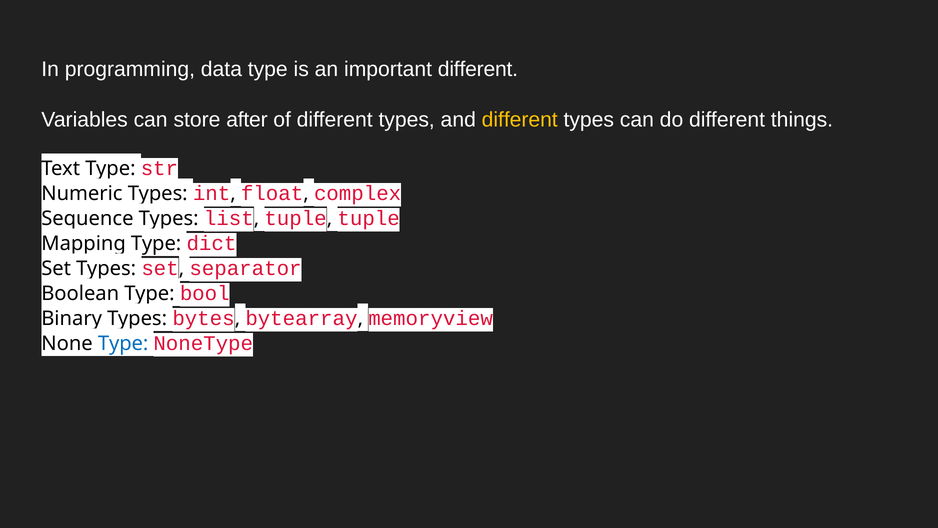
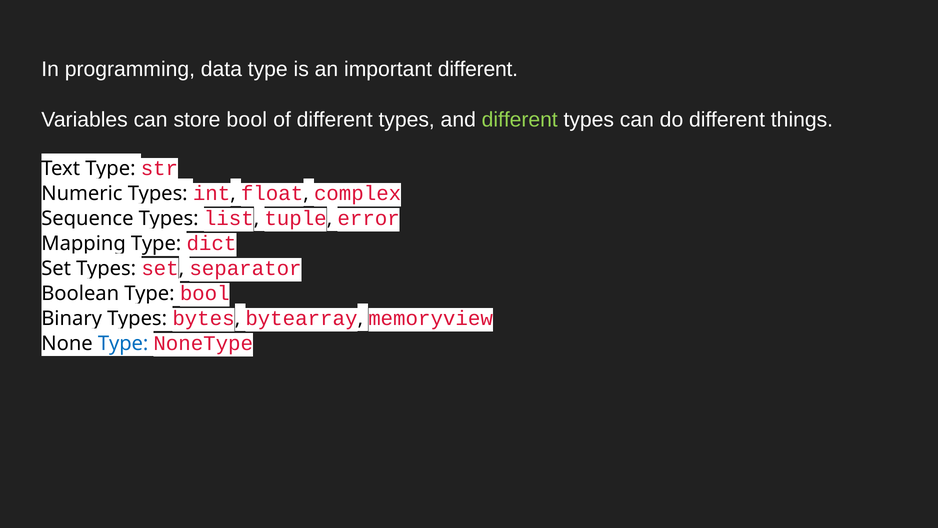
store after: after -> bool
different at (520, 120) colour: yellow -> light green
tuple tuple: tuple -> error
